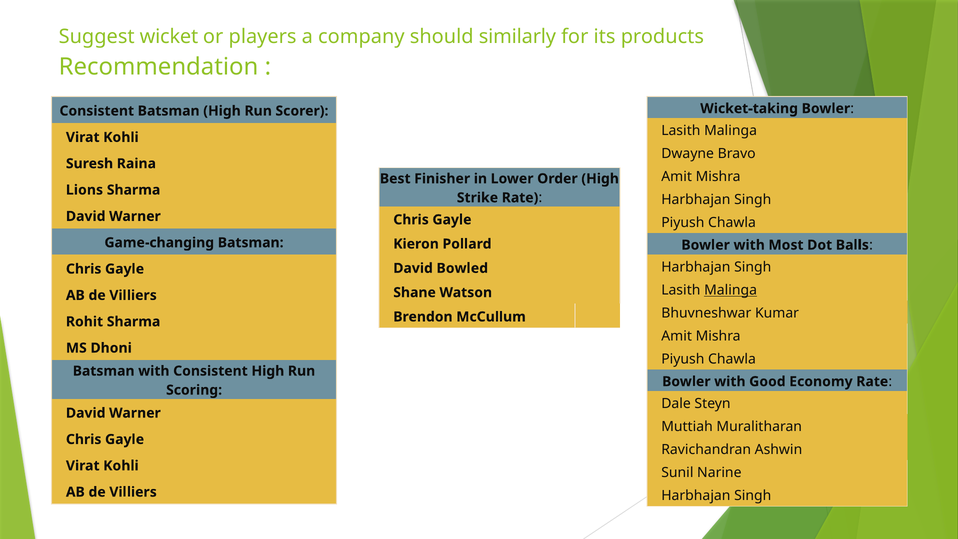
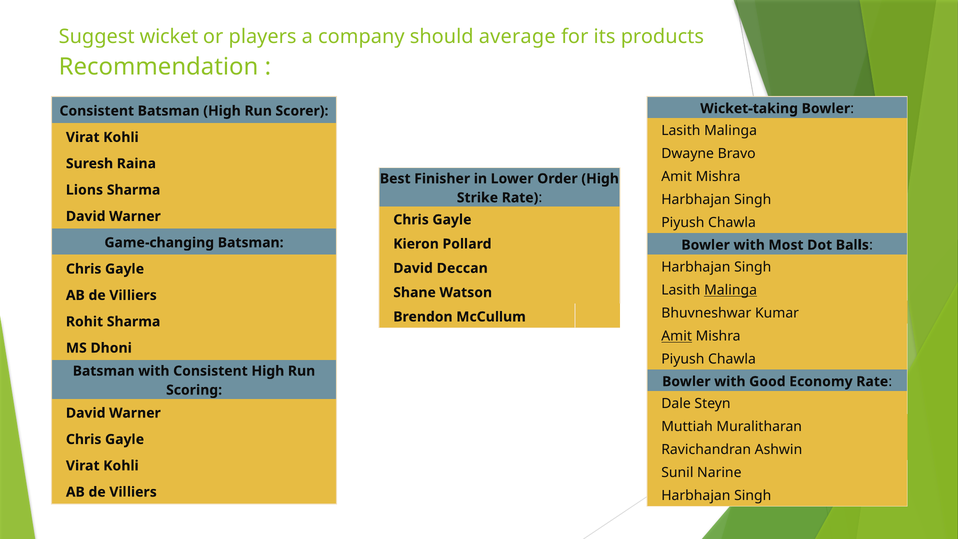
similarly: similarly -> average
Bowled: Bowled -> Deccan
Amit at (677, 336) underline: none -> present
